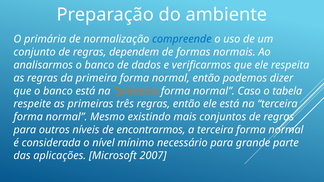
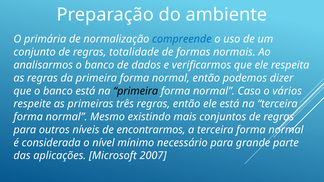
dependem: dependem -> totalidade
primeira at (136, 91) colour: orange -> black
tabela: tabela -> vários
